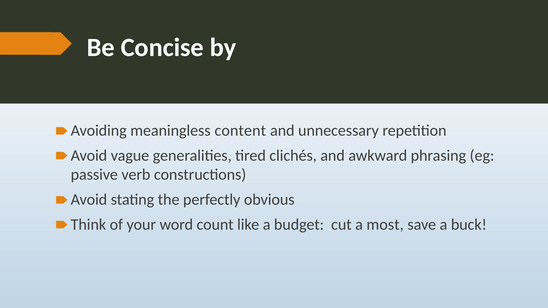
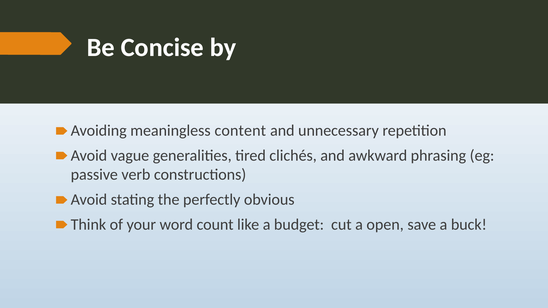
most: most -> open
